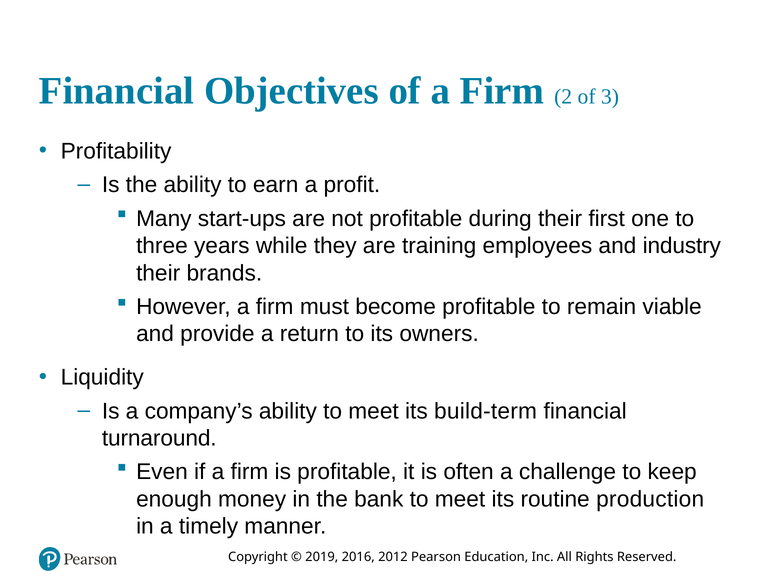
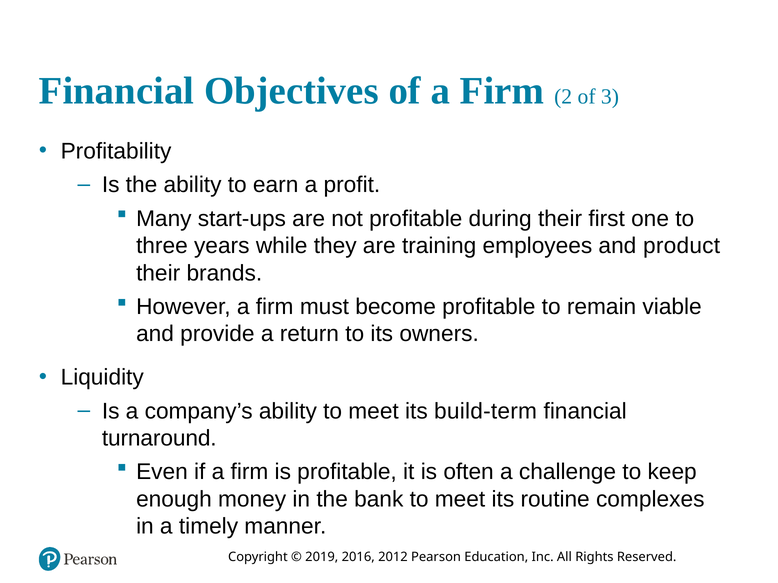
industry: industry -> product
production: production -> complexes
